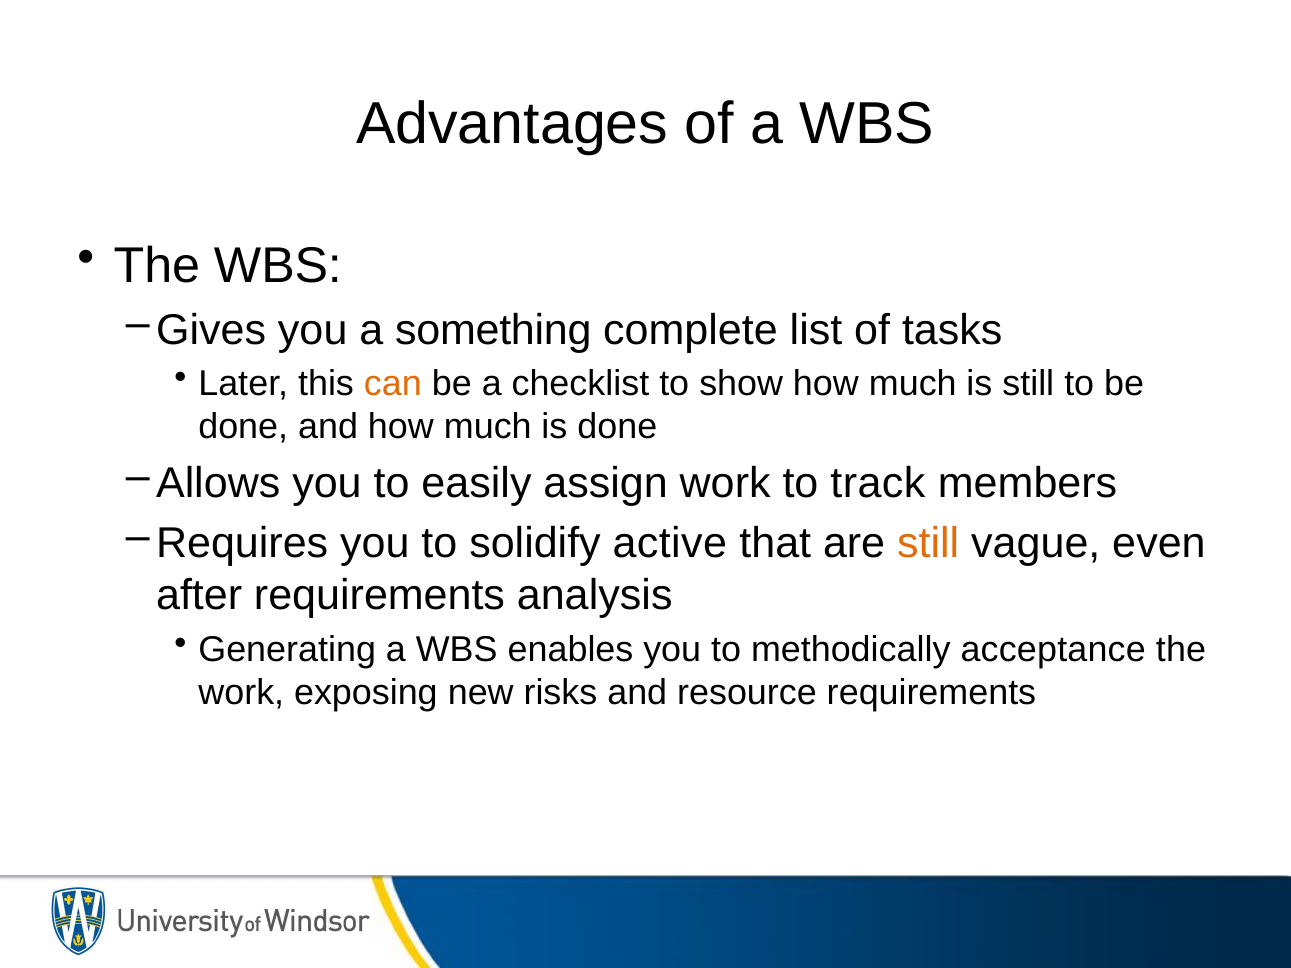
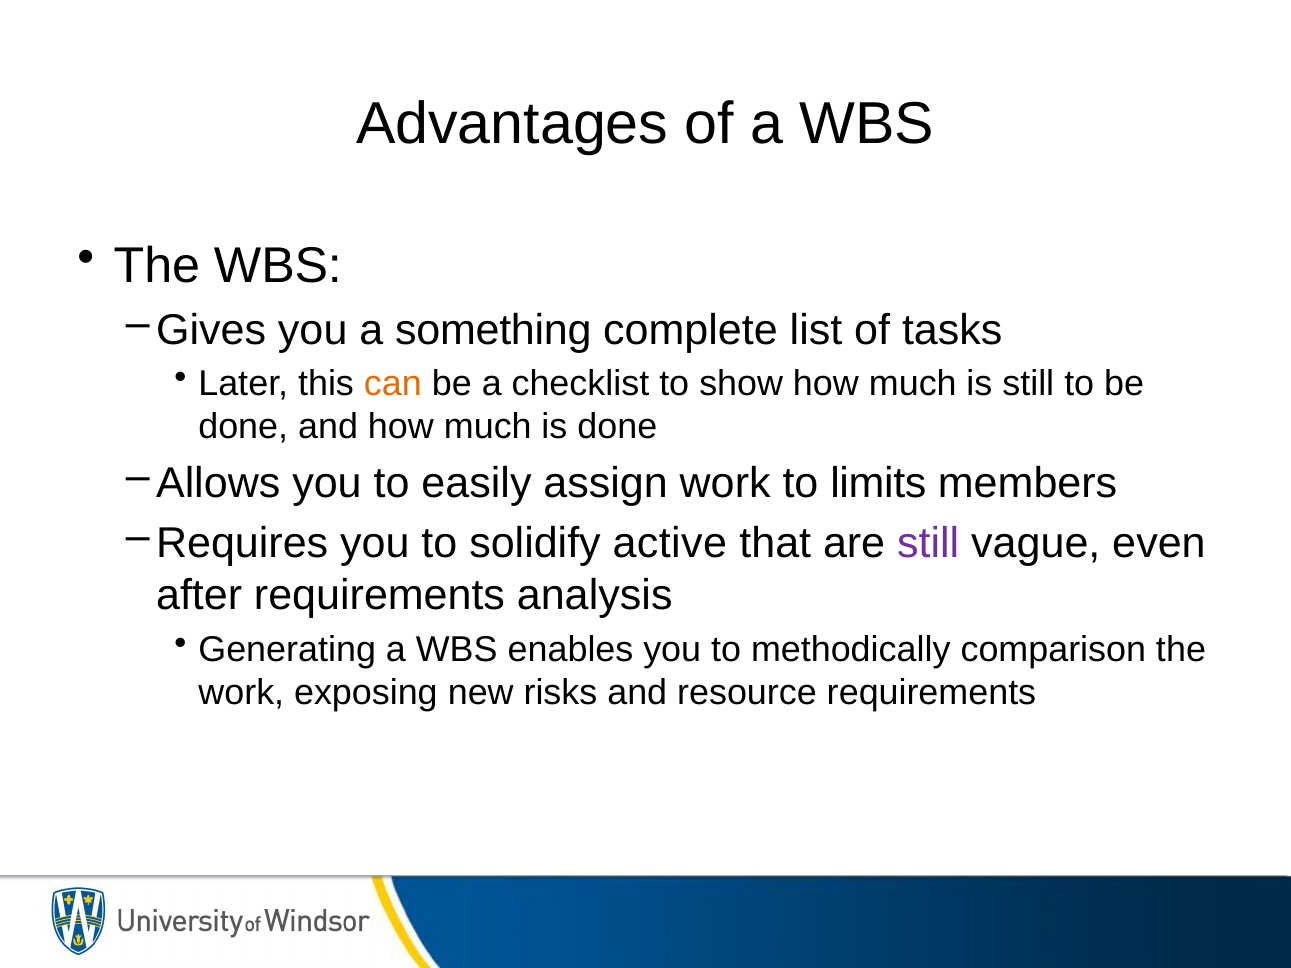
track: track -> limits
still at (928, 544) colour: orange -> purple
acceptance: acceptance -> comparison
